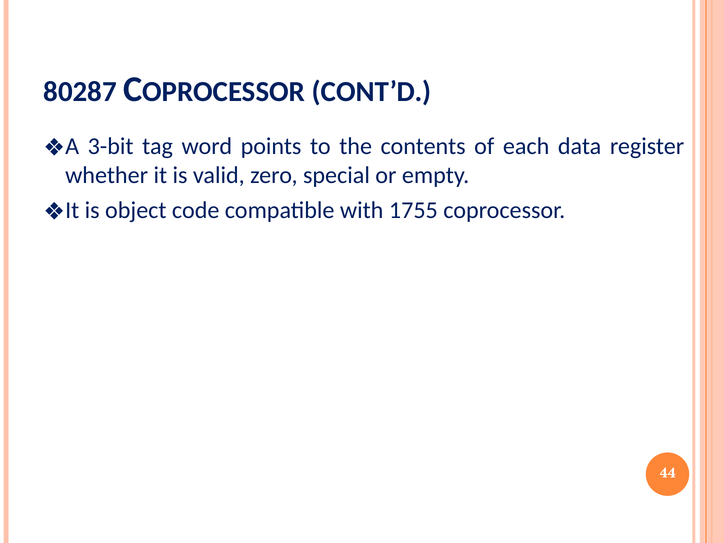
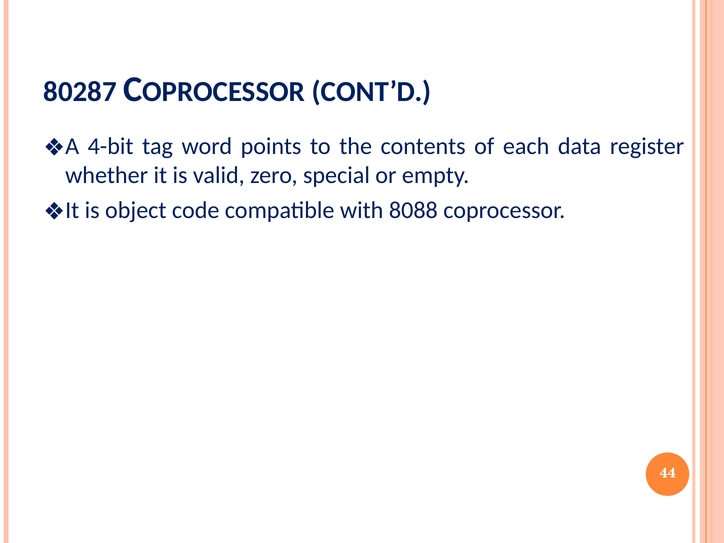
3-bit: 3-bit -> 4-bit
1755: 1755 -> 8088
